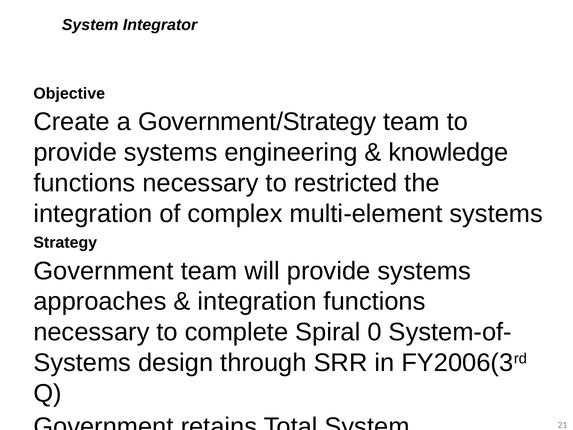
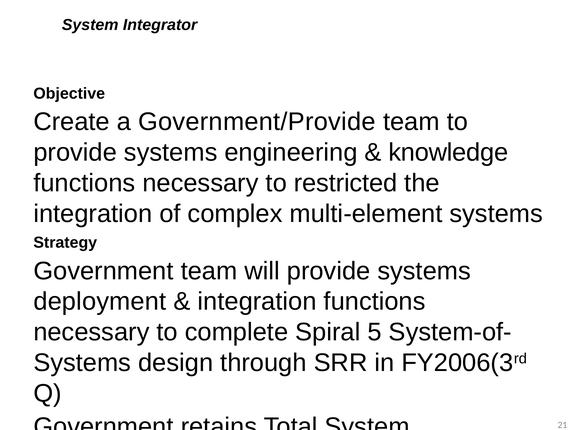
Government/Strategy: Government/Strategy -> Government/Provide
approaches: approaches -> deployment
0: 0 -> 5
